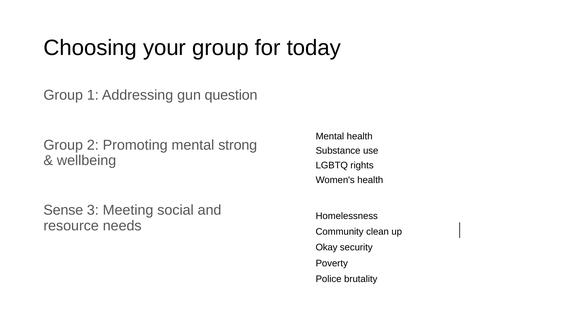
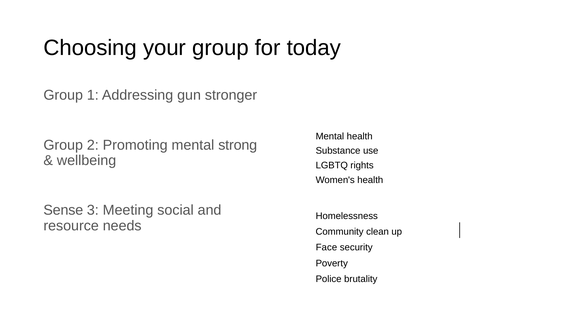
question: question -> stronger
Okay: Okay -> Face
